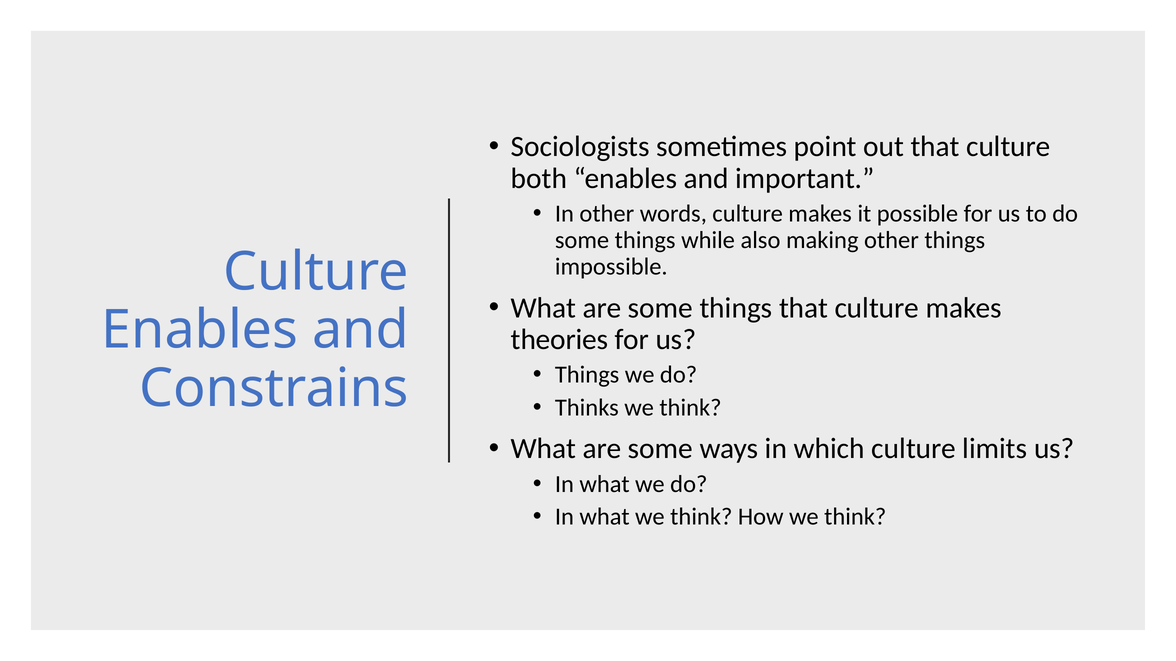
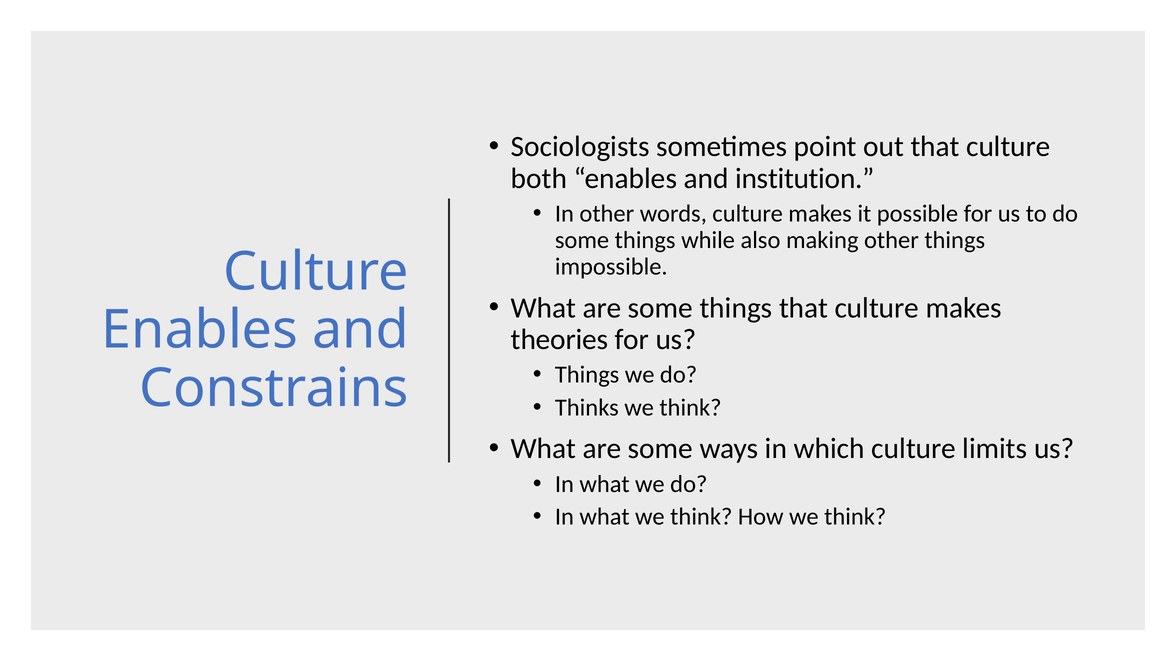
important: important -> institution
